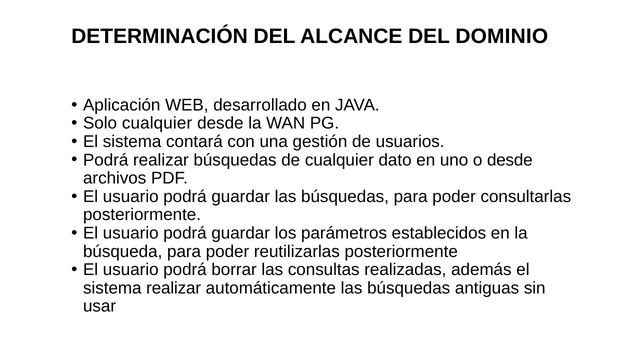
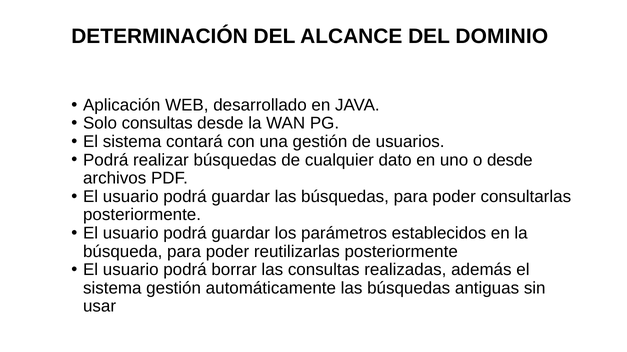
Solo cualquier: cualquier -> consultas
sistema realizar: realizar -> gestión
